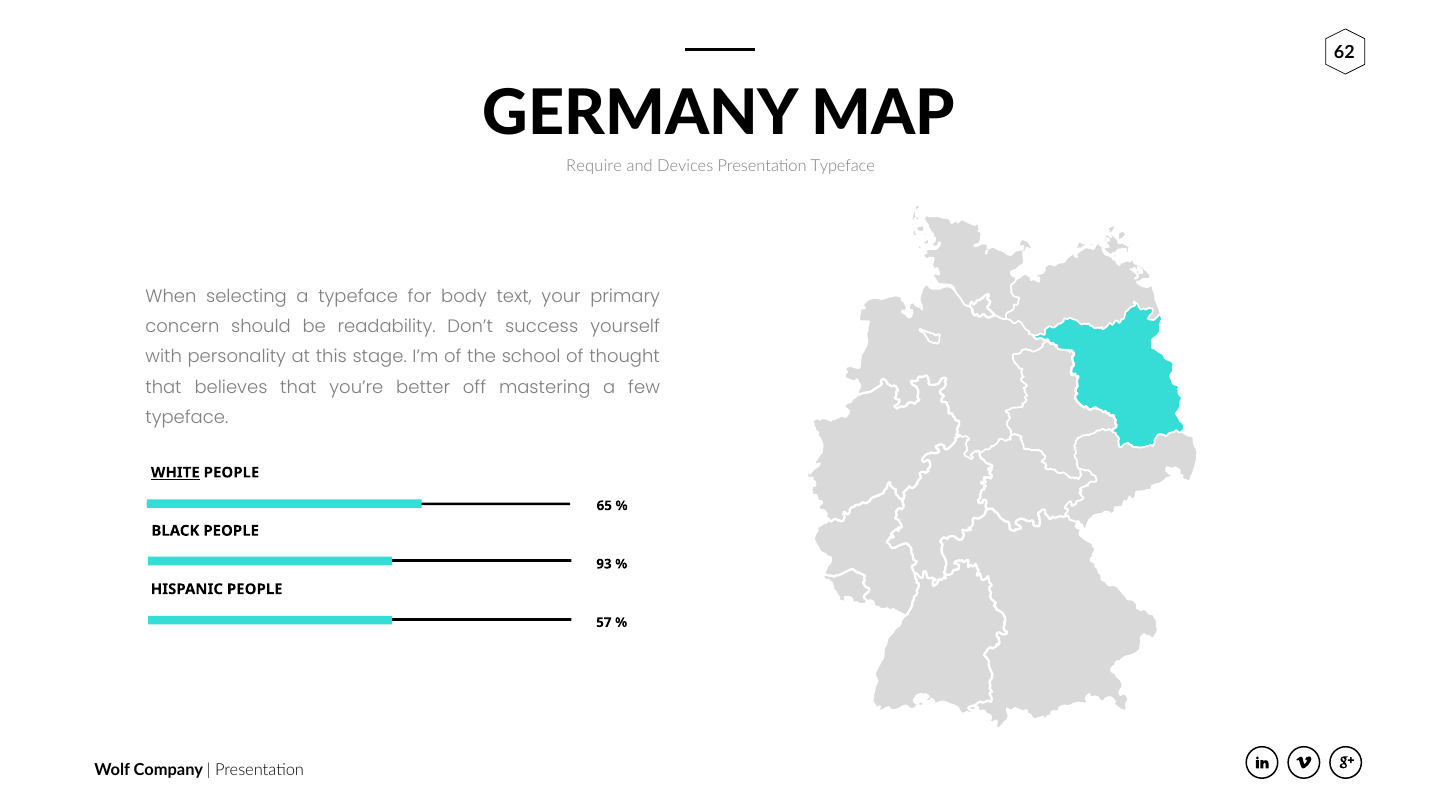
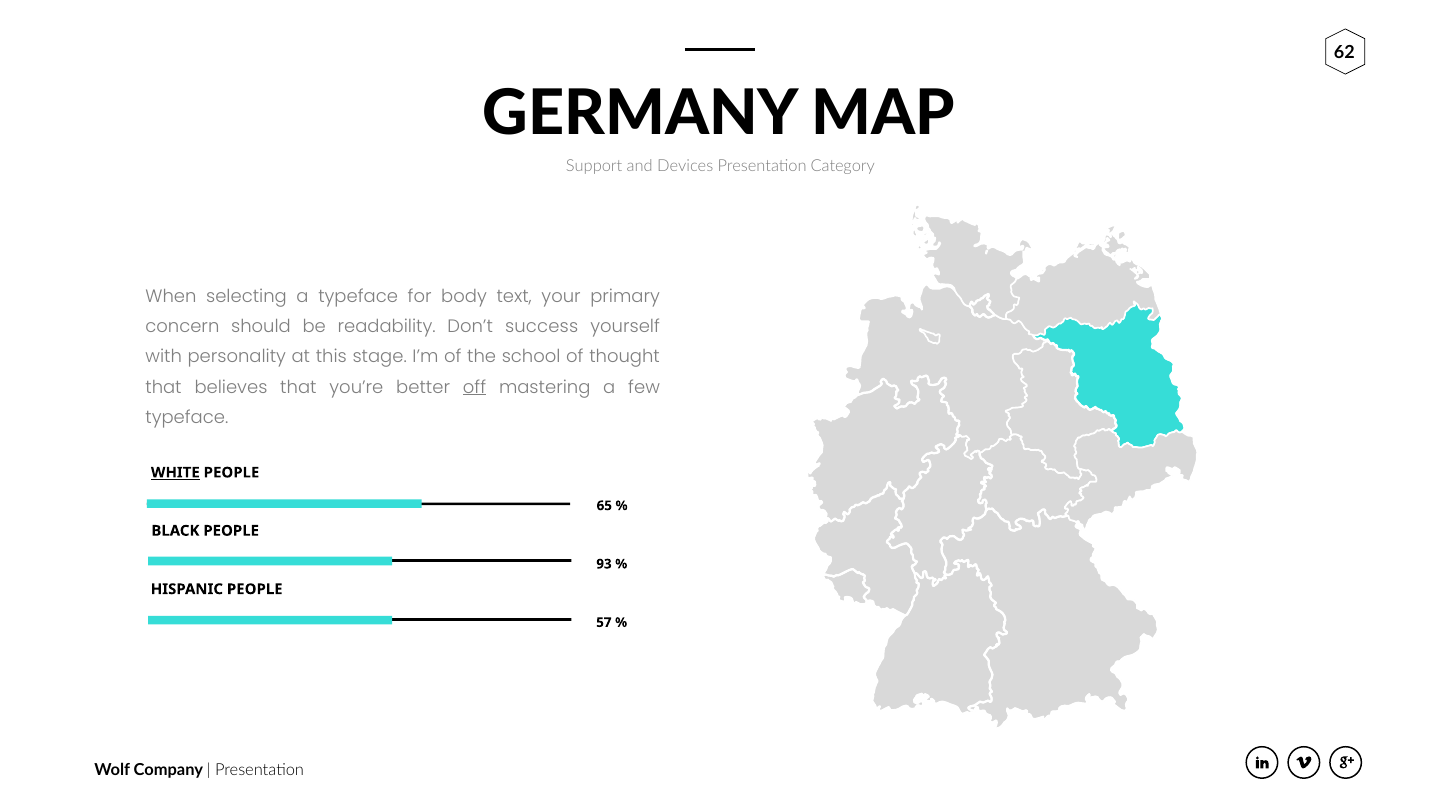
Require: Require -> Support
Presentation Typeface: Typeface -> Category
off underline: none -> present
